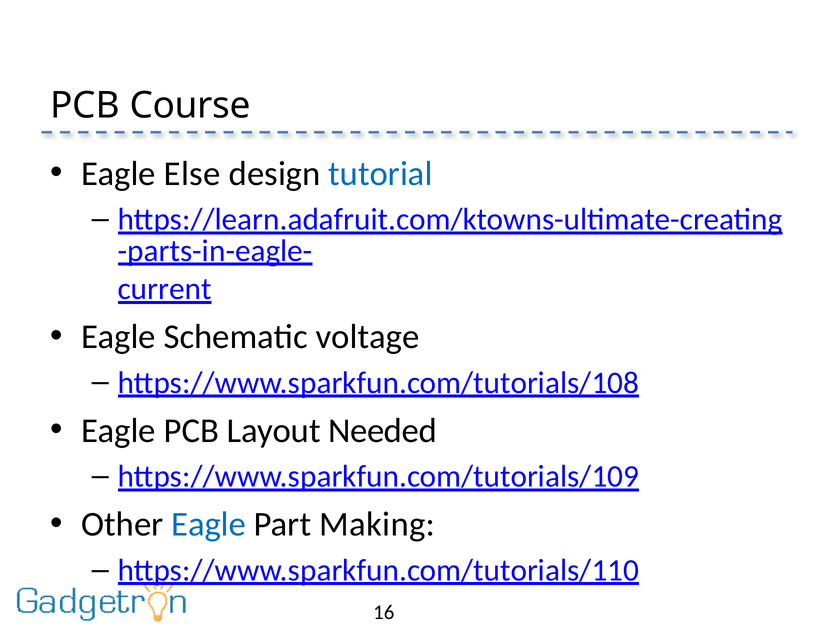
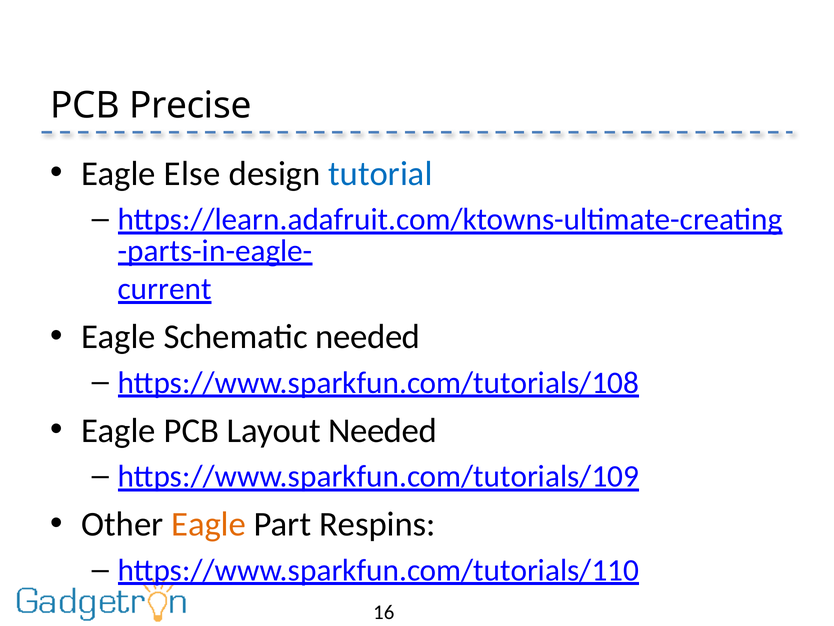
Course: Course -> Precise
Schematic voltage: voltage -> needed
Eagle at (209, 524) colour: blue -> orange
Making: Making -> Respins
